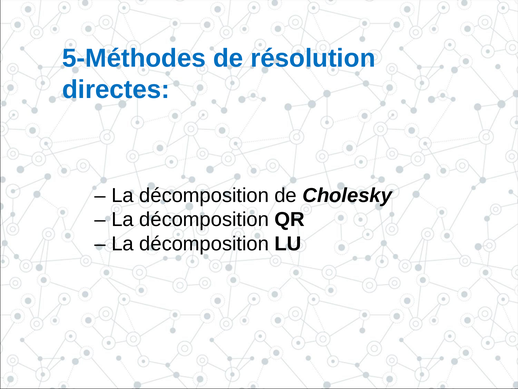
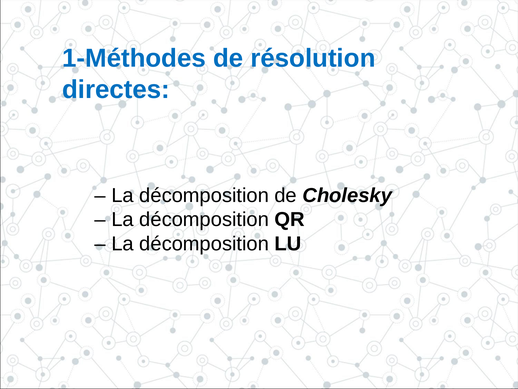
5-Méthodes: 5-Méthodes -> 1-Méthodes
